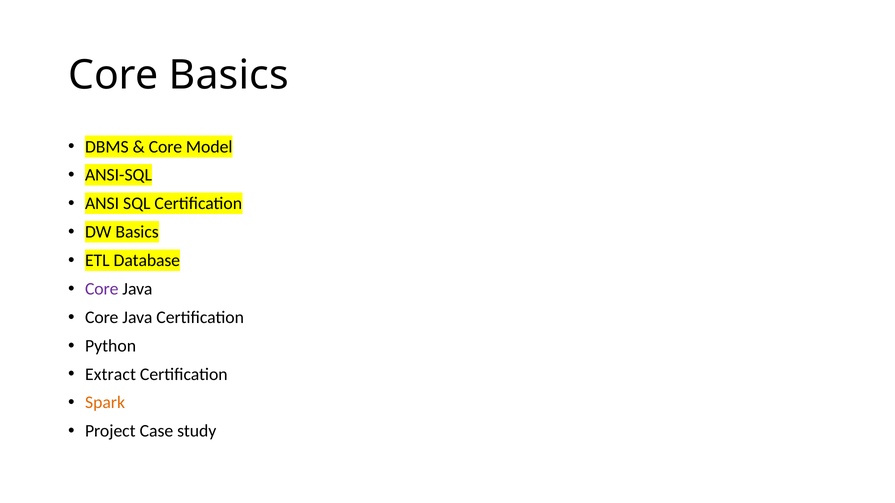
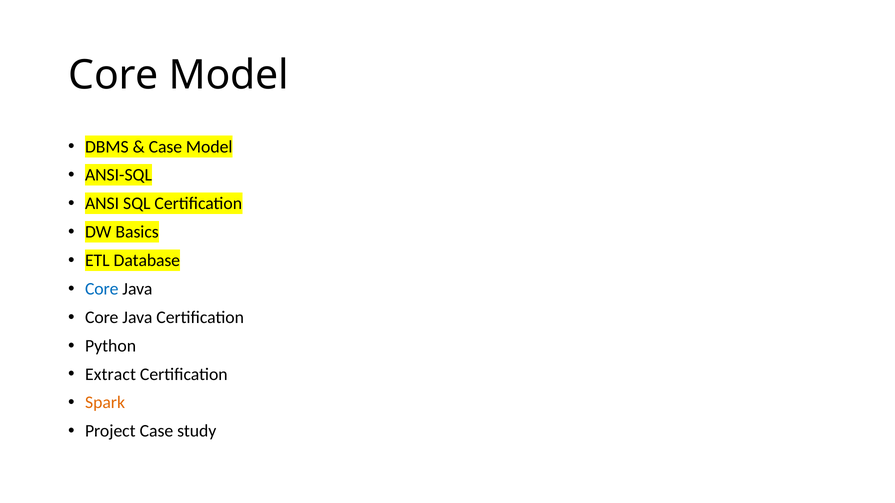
Core Basics: Basics -> Model
Core at (165, 147): Core -> Case
Core at (102, 289) colour: purple -> blue
